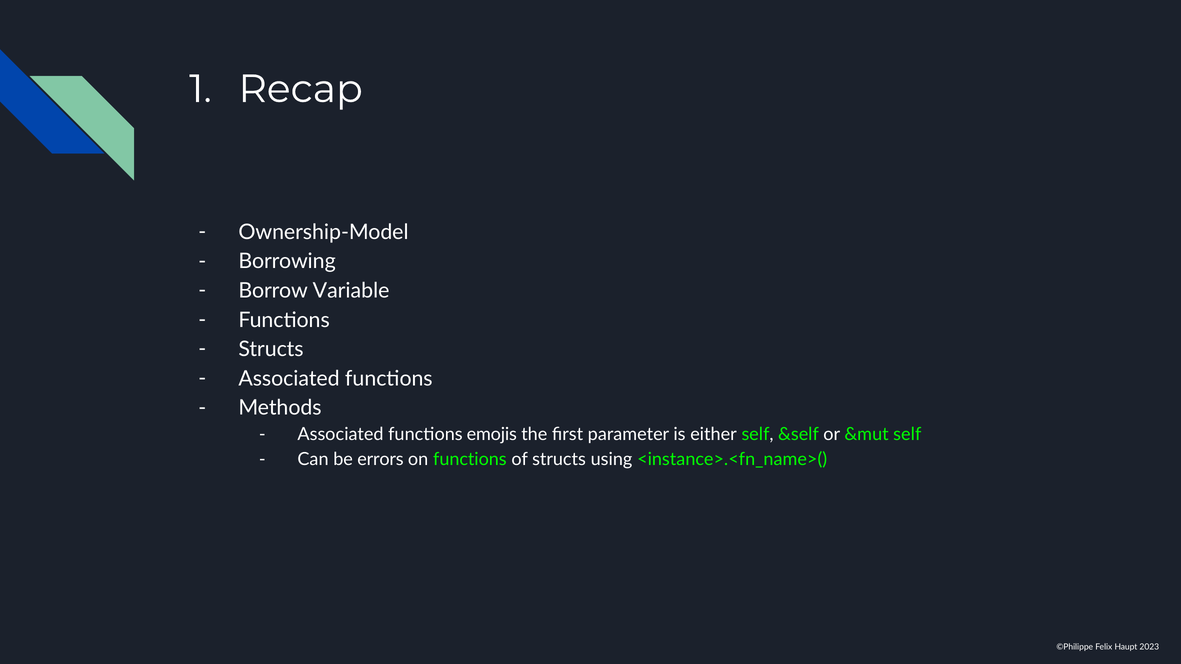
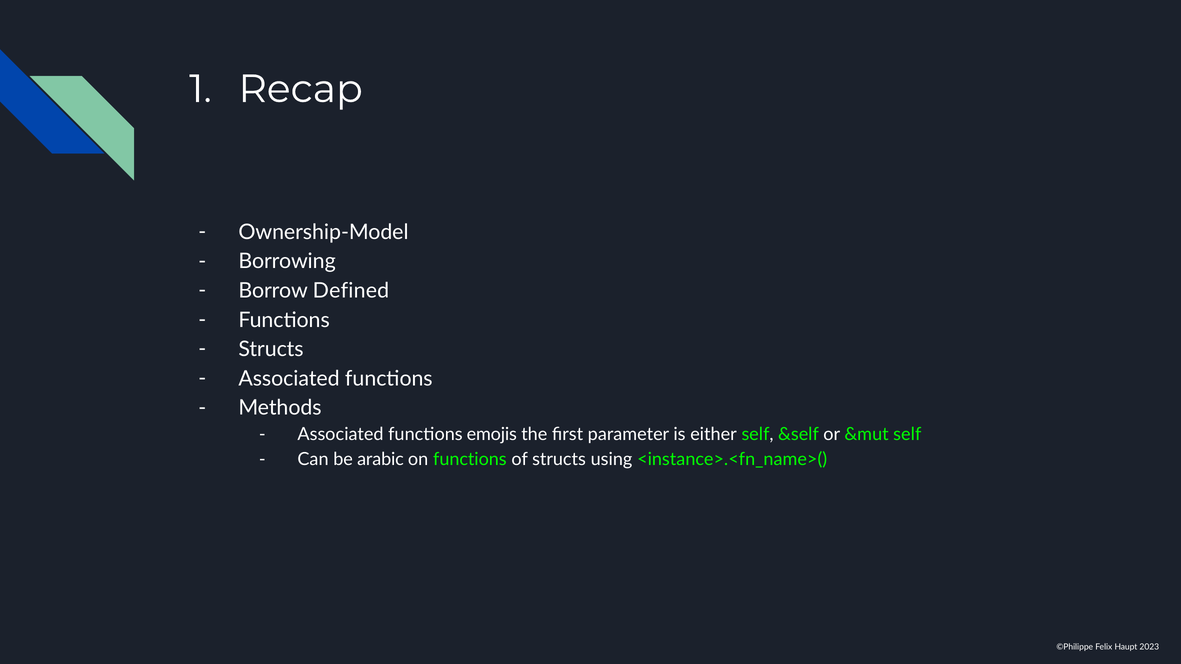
Variable: Variable -> Defined
errors: errors -> arabic
